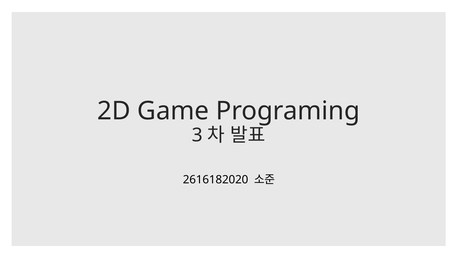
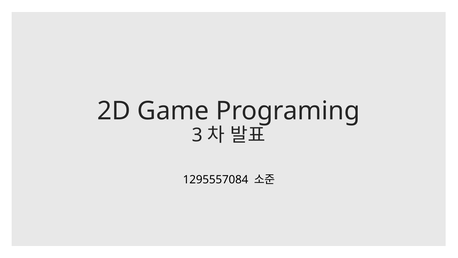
2616182020: 2616182020 -> 1295557084
